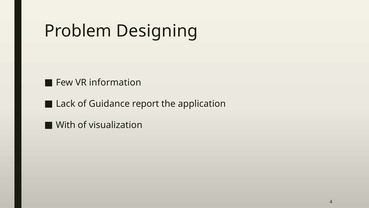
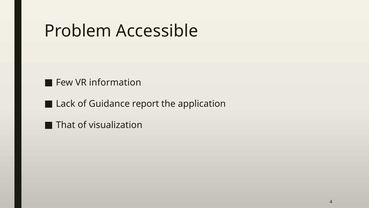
Designing: Designing -> Accessible
With: With -> That
